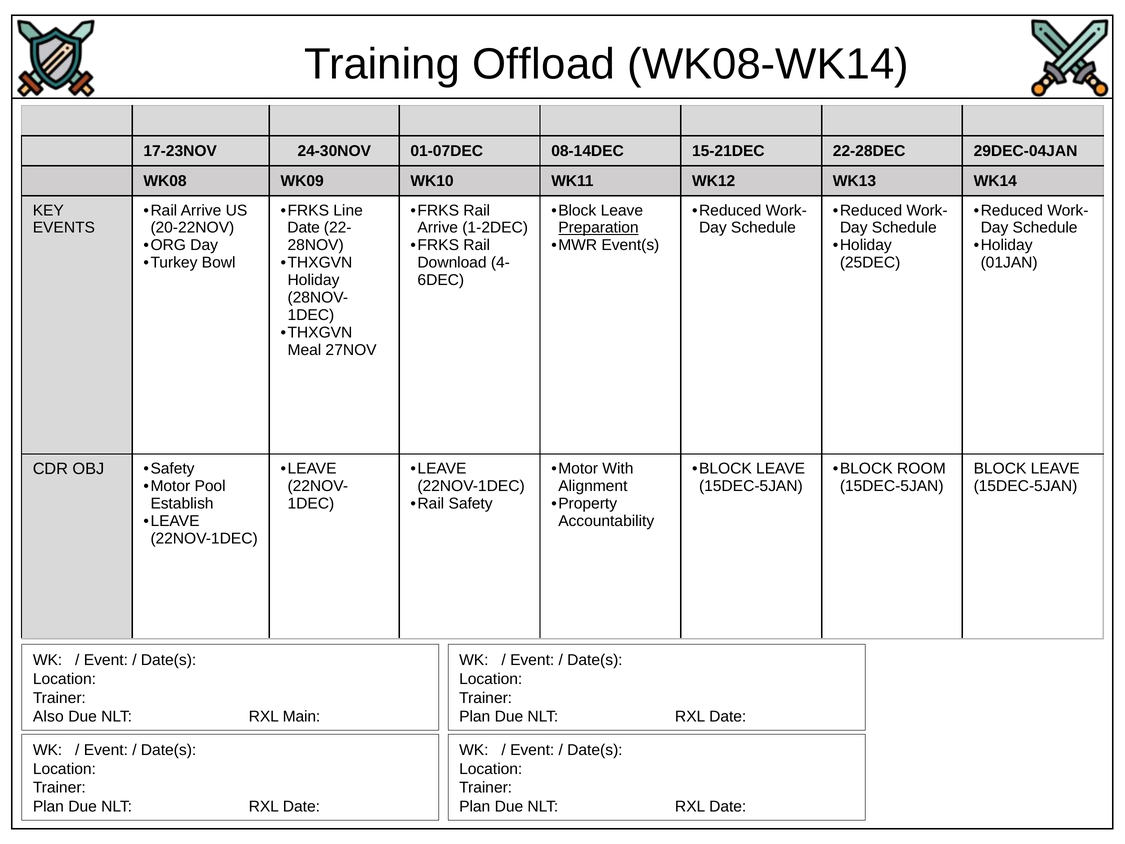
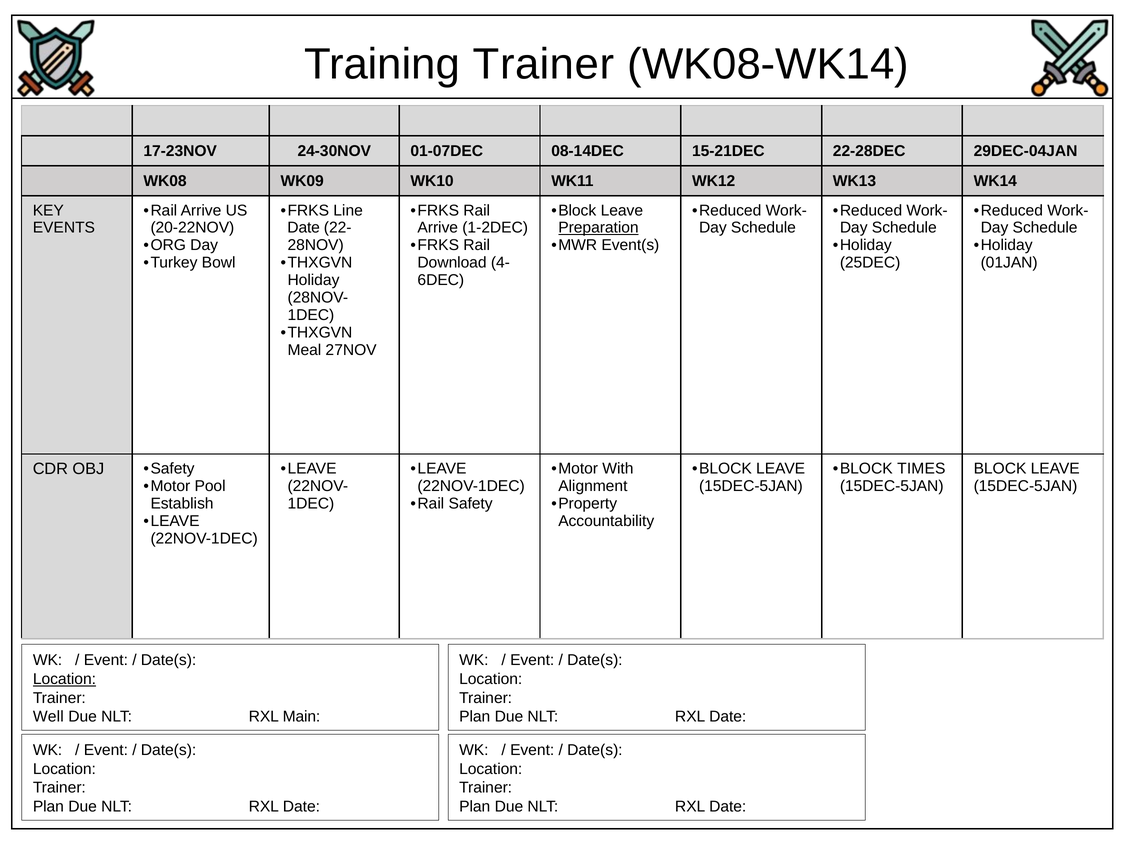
Training Offload: Offload -> Trainer
ROOM: ROOM -> TIMES
Location at (64, 679) underline: none -> present
Also: Also -> Well
